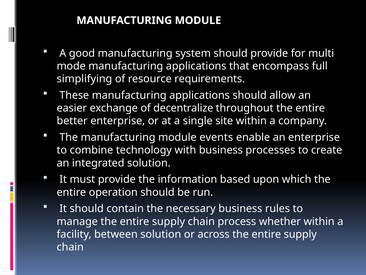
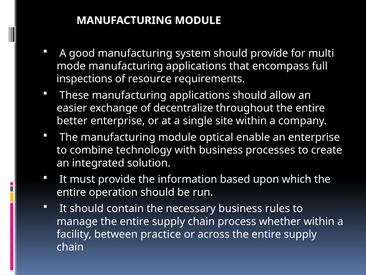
simplifying: simplifying -> inspections
events: events -> optical
between solution: solution -> practice
